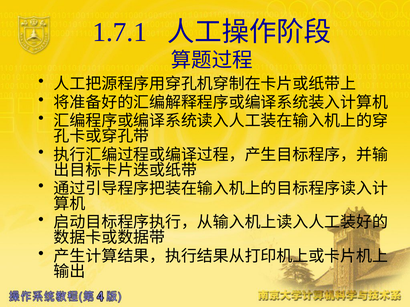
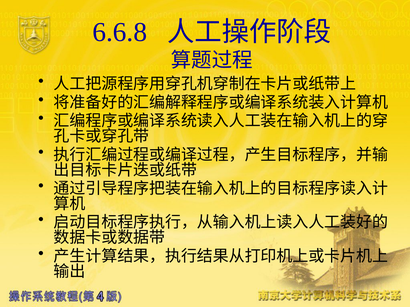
1.7.1: 1.7.1 -> 6.6.8
